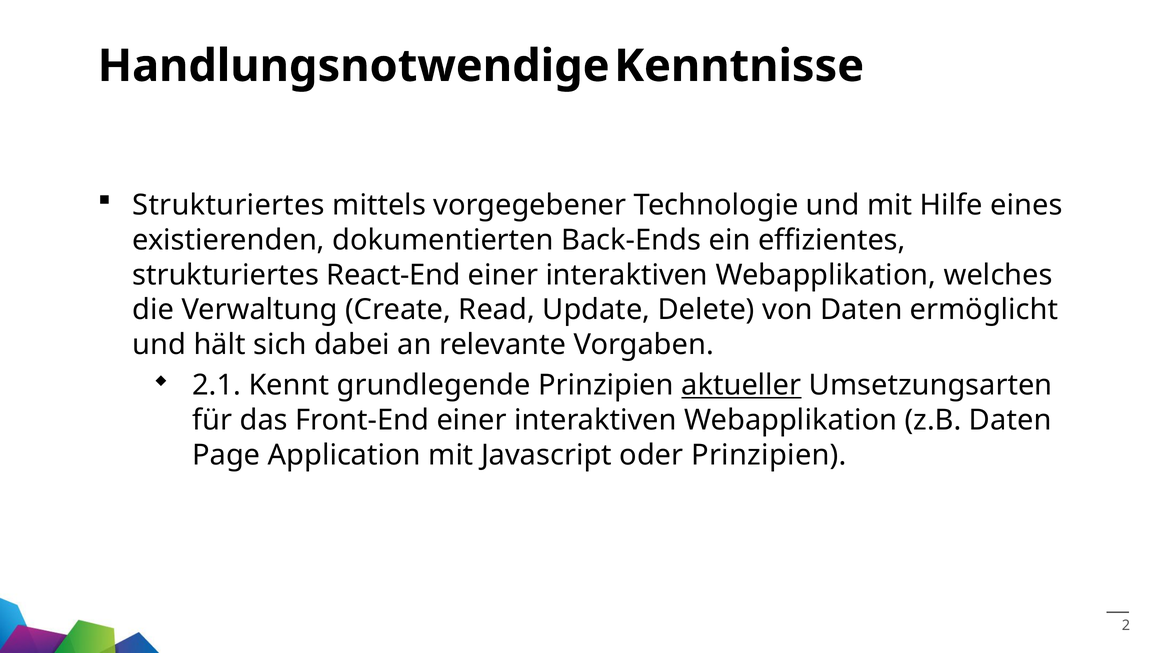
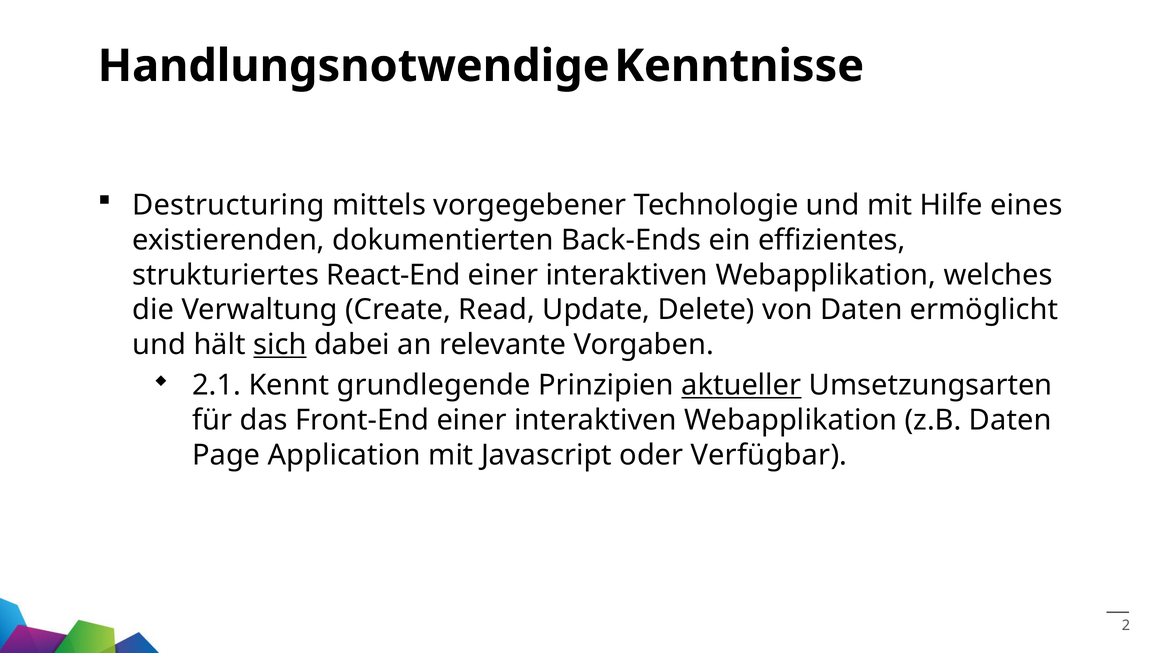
Strukturiertes at (229, 206): Strukturiertes -> Destructuring
sich underline: none -> present
oder Prinzipien: Prinzipien -> Verfügbar
